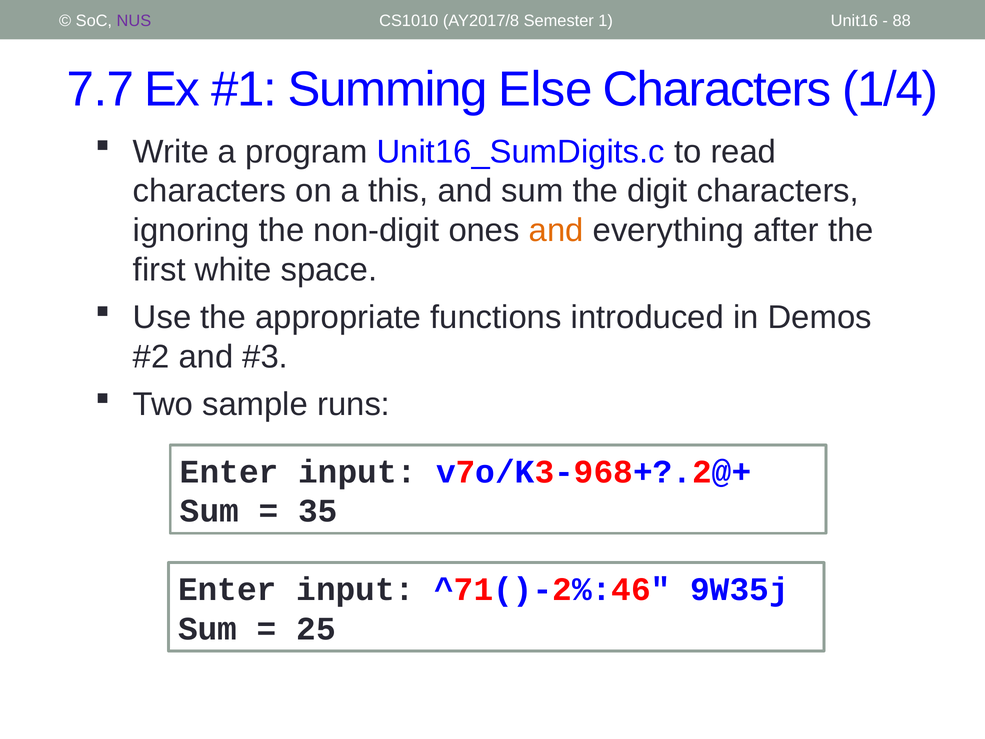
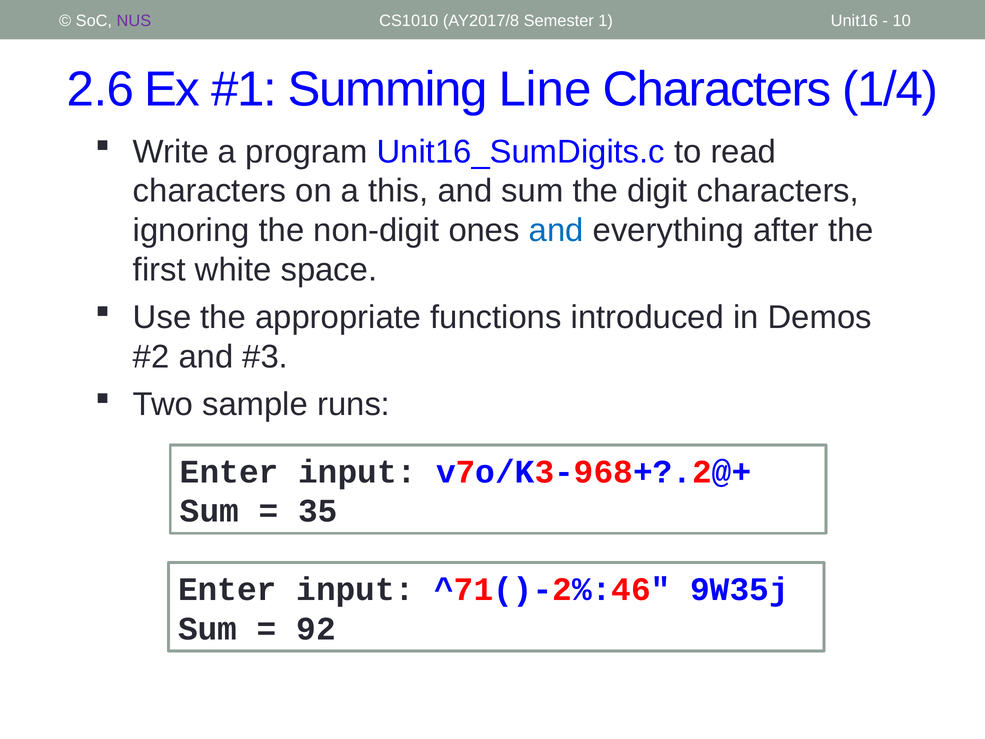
88: 88 -> 10
7.7: 7.7 -> 2.6
Else: Else -> Line
and at (556, 230) colour: orange -> blue
25: 25 -> 92
